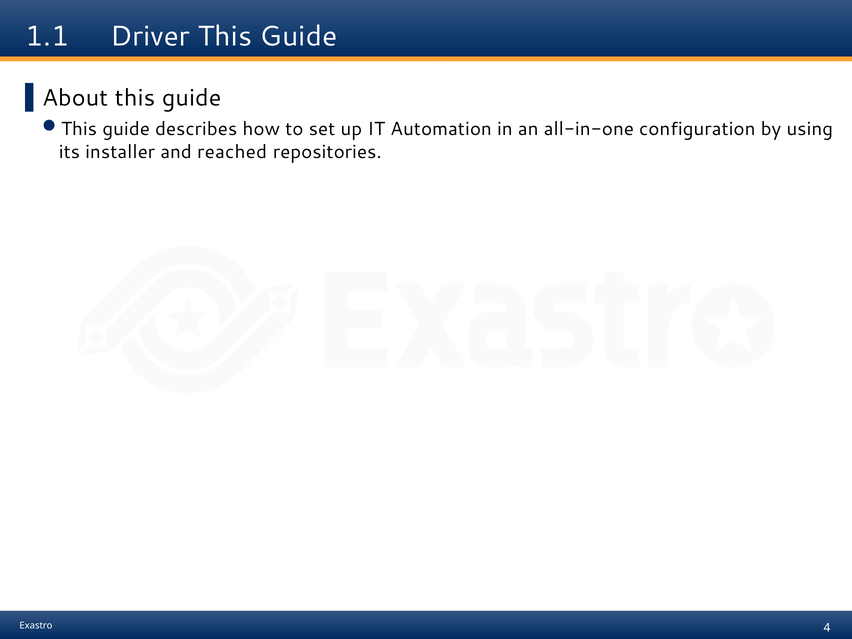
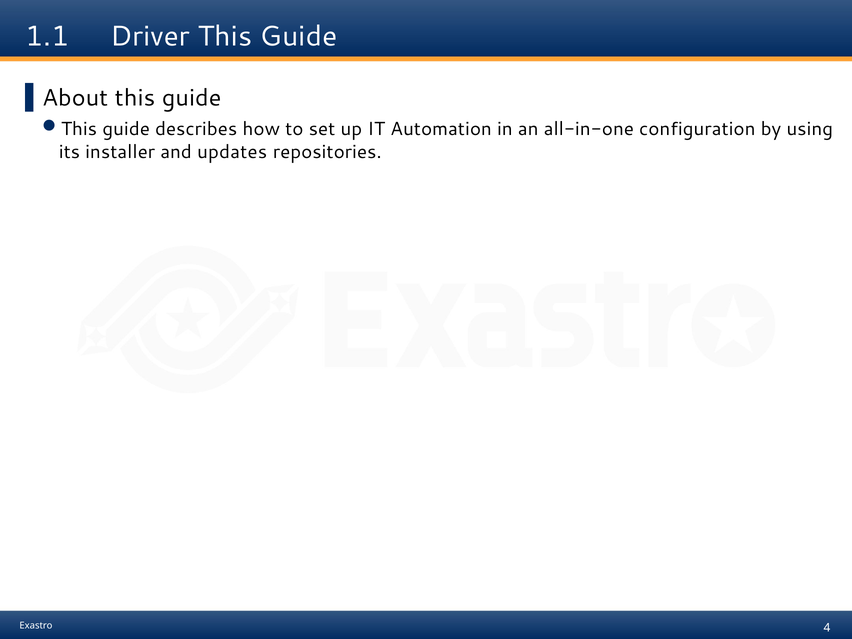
reached: reached -> updates
